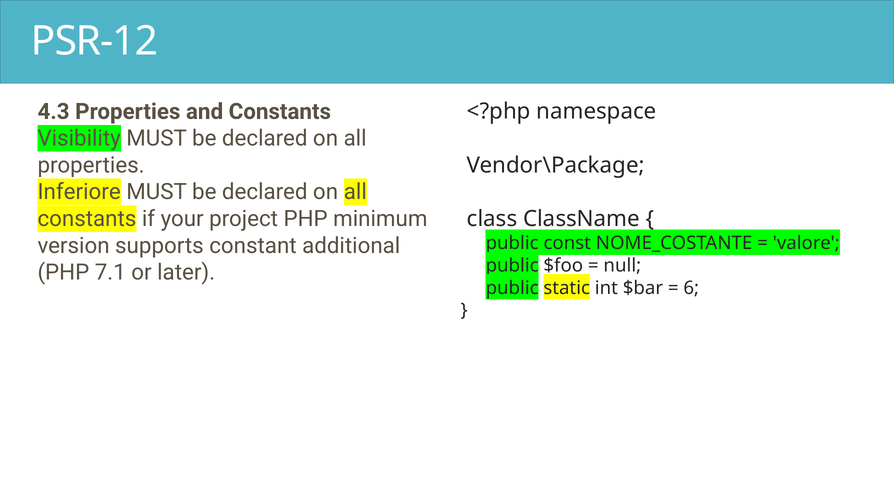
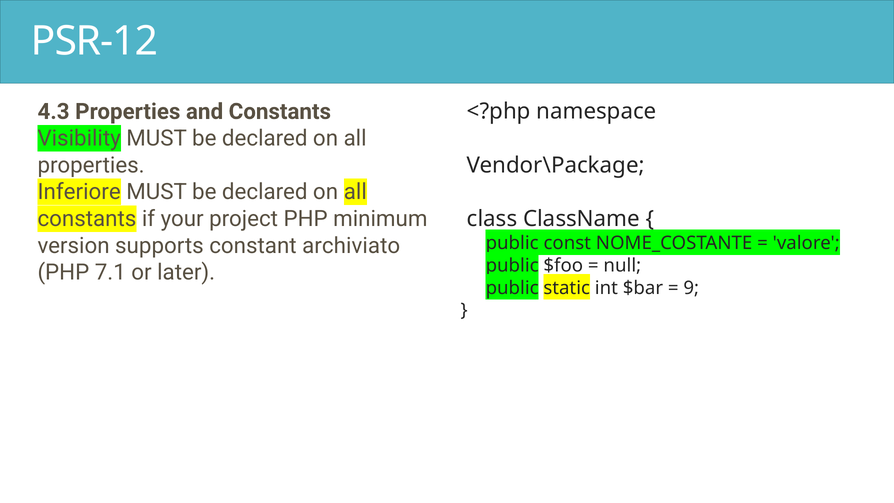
additional: additional -> archiviato
6: 6 -> 9
